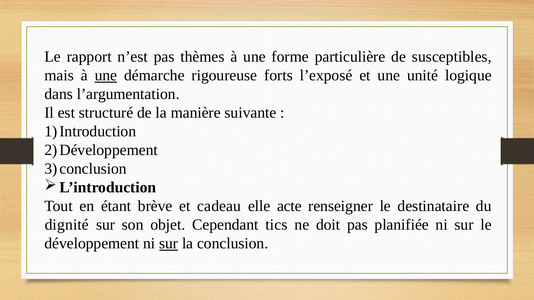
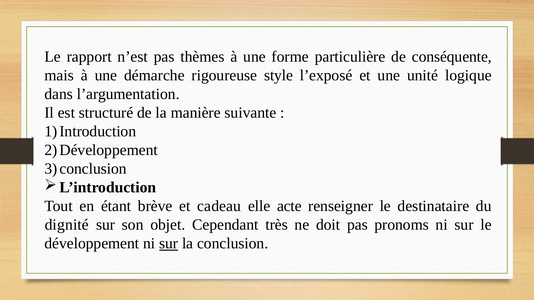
susceptibles: susceptibles -> conséquente
une at (106, 75) underline: present -> none
forts: forts -> style
tics: tics -> très
planifiée: planifiée -> pronoms
